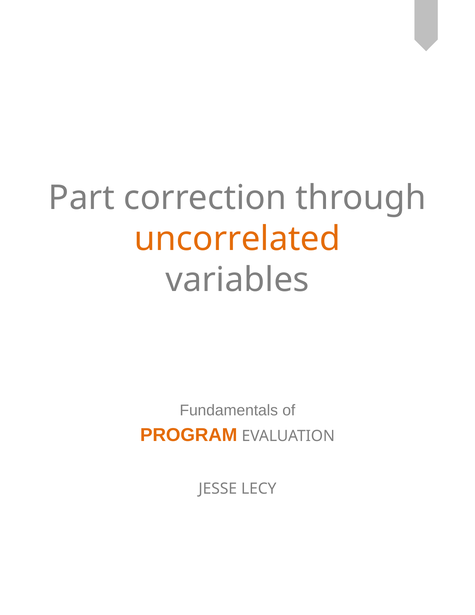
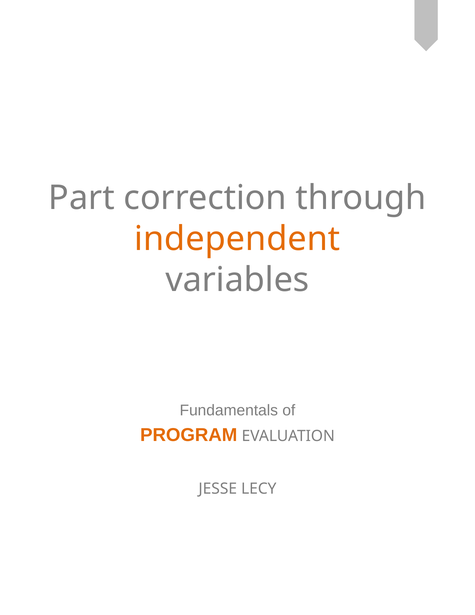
uncorrelated: uncorrelated -> independent
